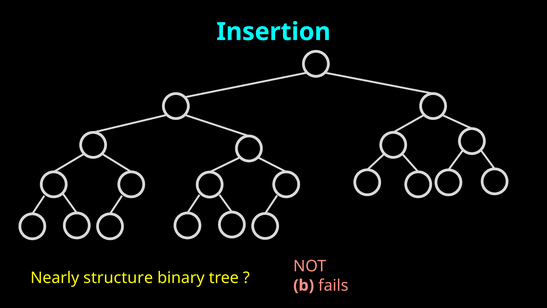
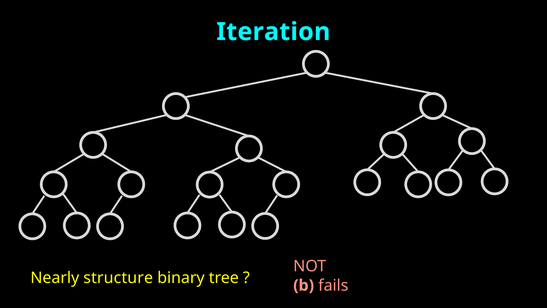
Insertion: Insertion -> Iteration
